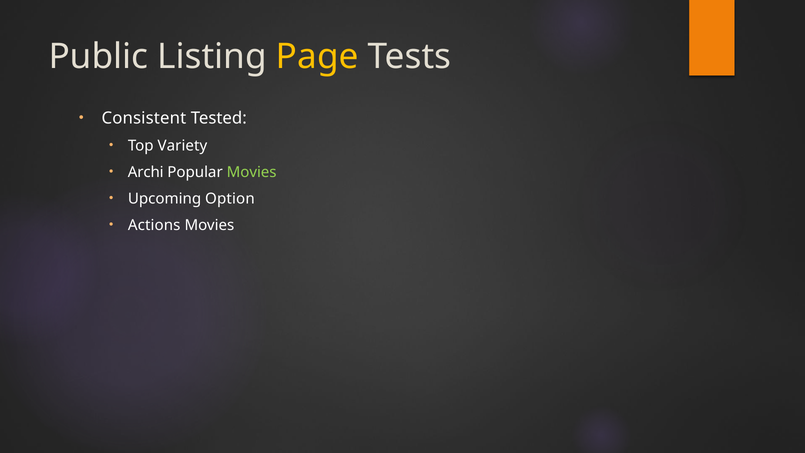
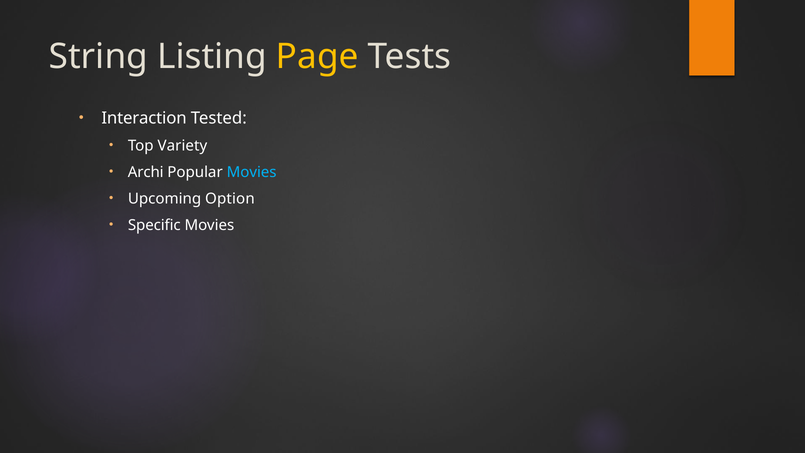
Public: Public -> String
Consistent: Consistent -> Interaction
Movies at (252, 172) colour: light green -> light blue
Actions: Actions -> Specific
